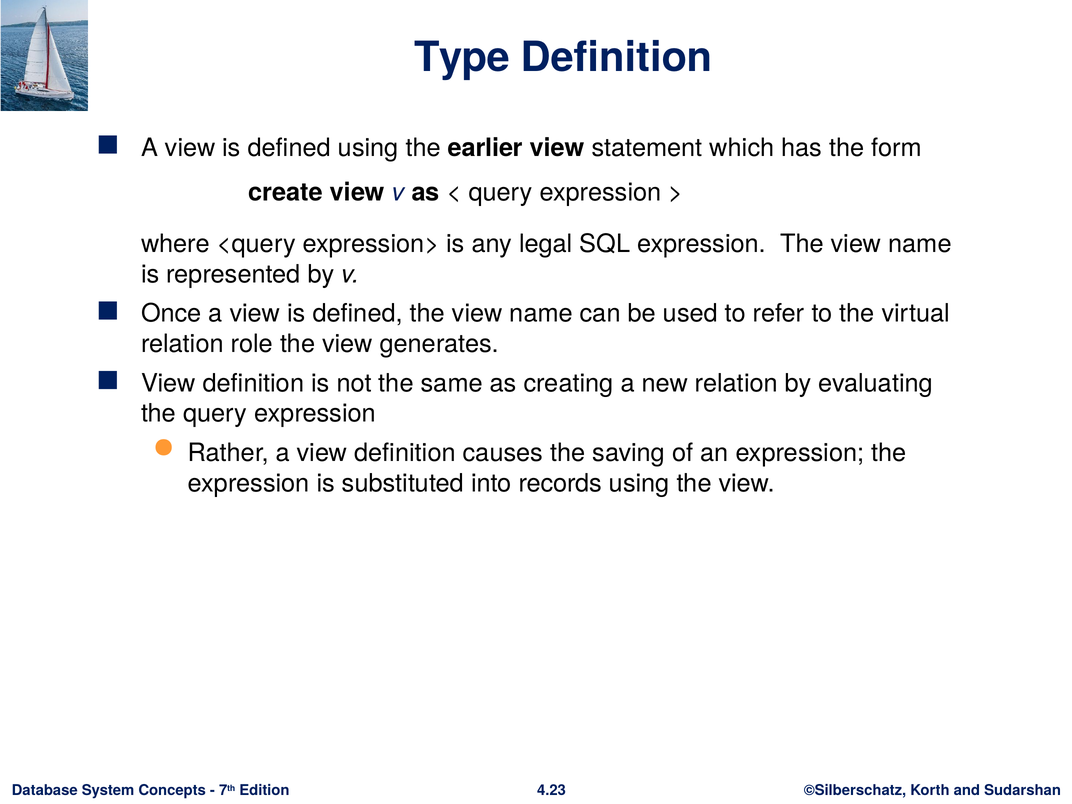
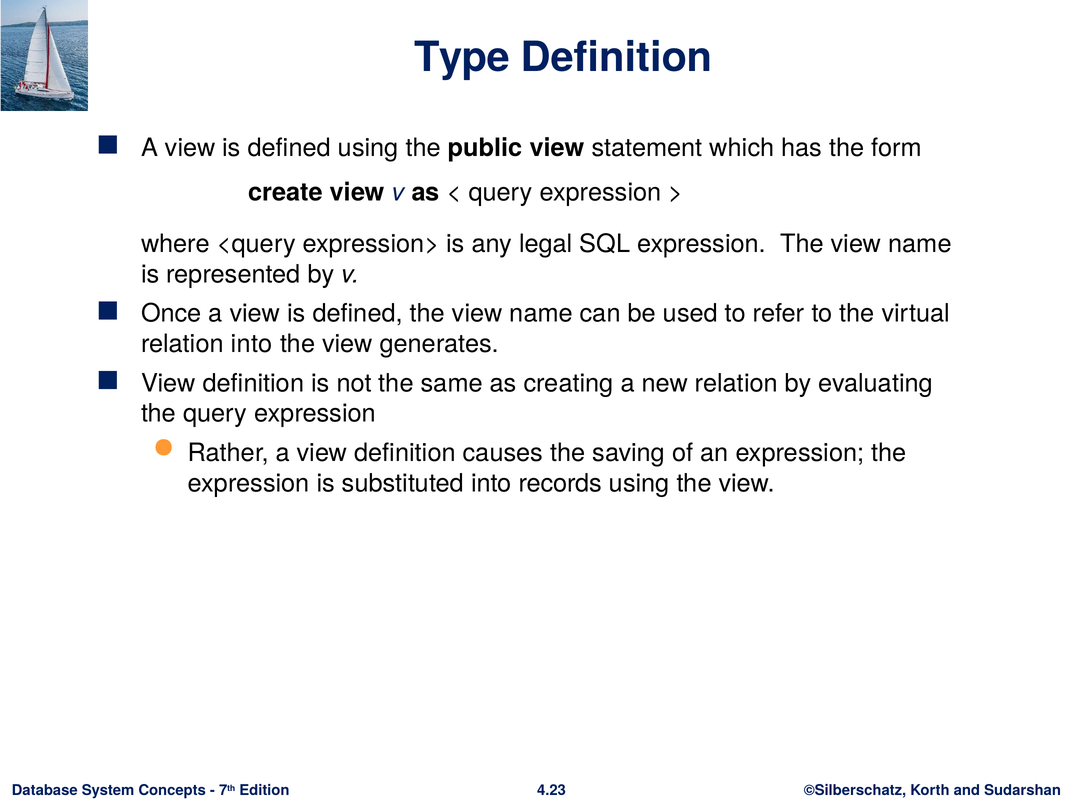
earlier: earlier -> public
relation role: role -> into
